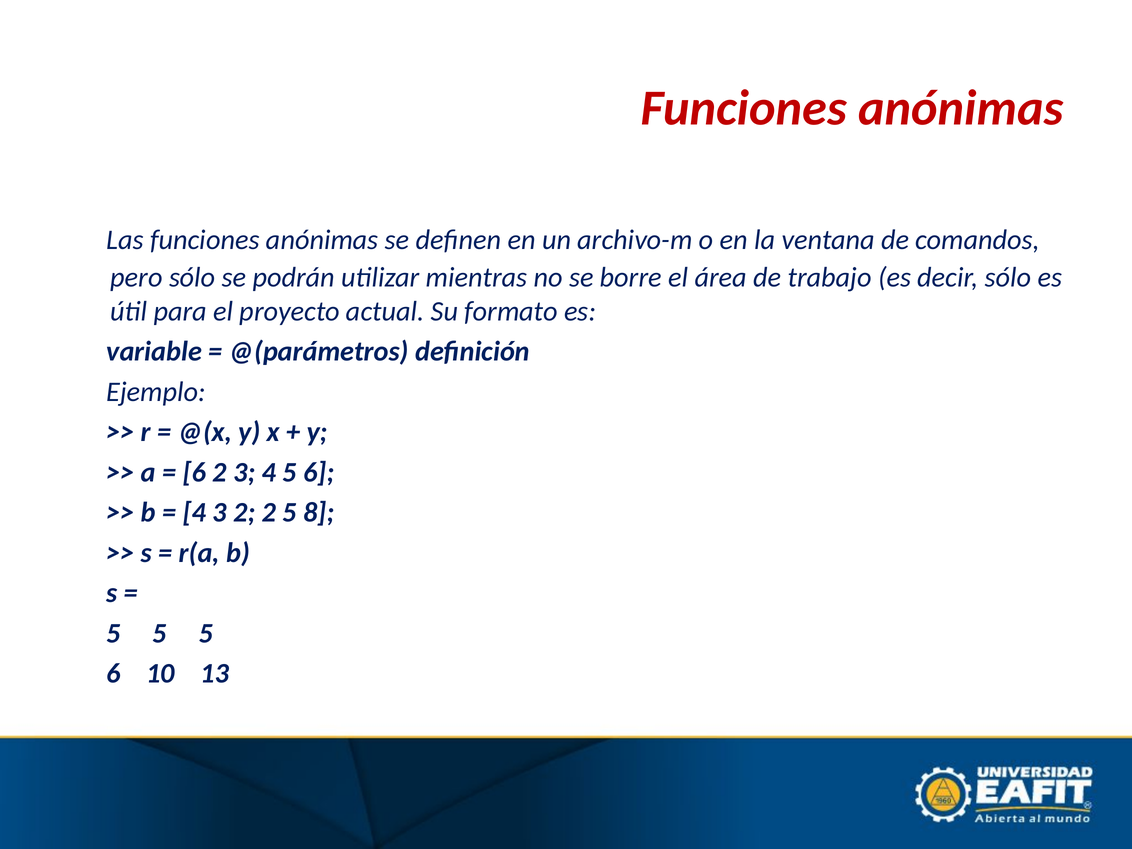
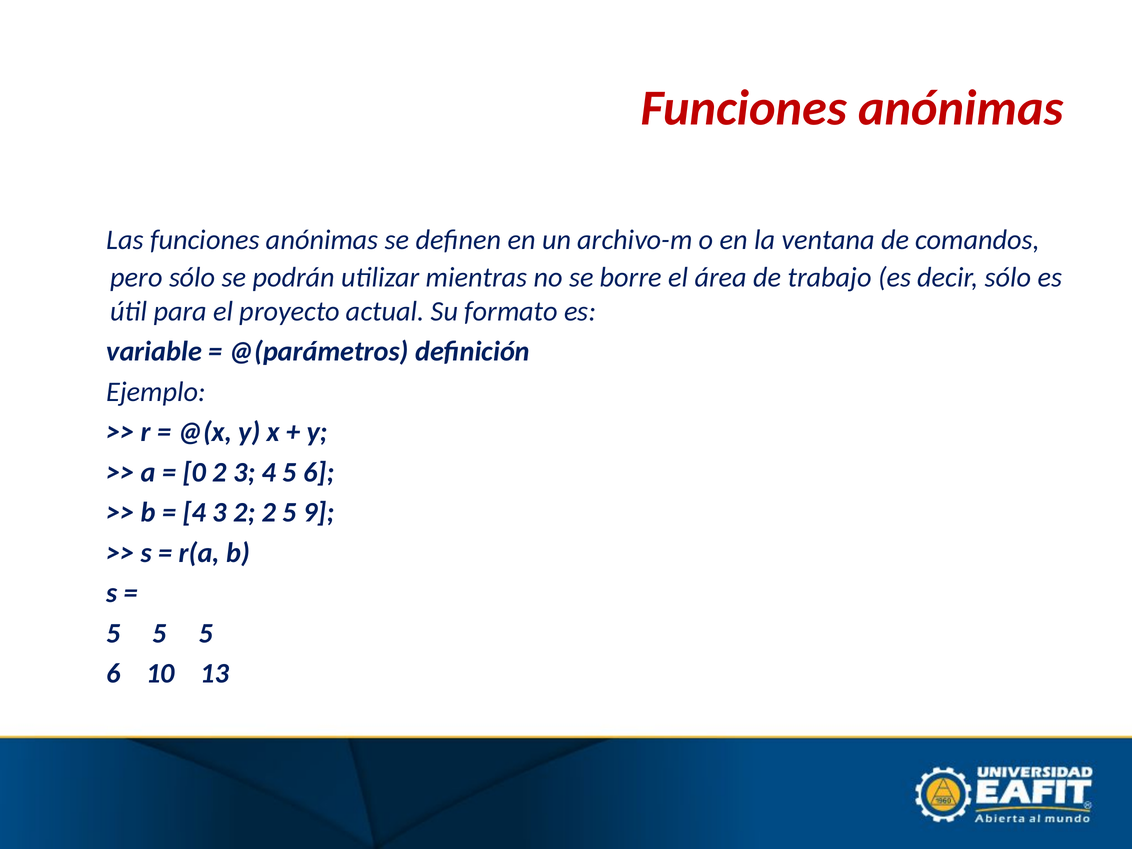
6 at (194, 472): 6 -> 0
8: 8 -> 9
